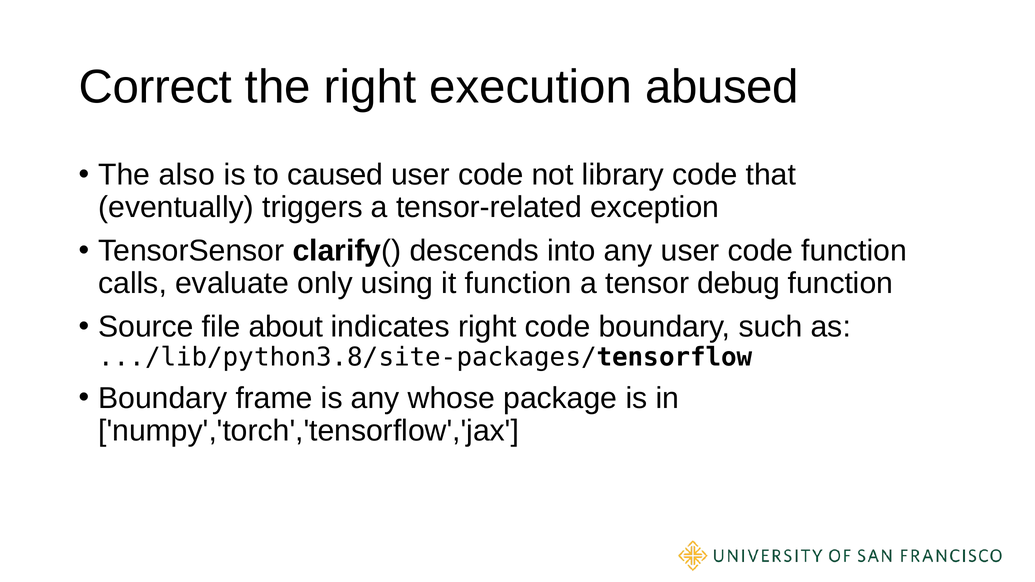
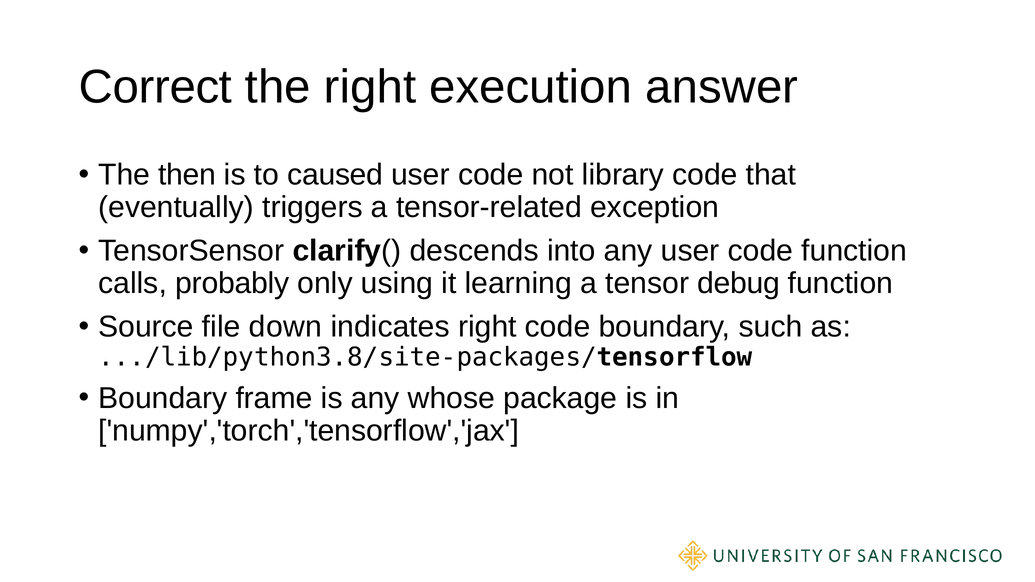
abused: abused -> answer
also: also -> then
evaluate: evaluate -> probably
it function: function -> learning
about: about -> down
